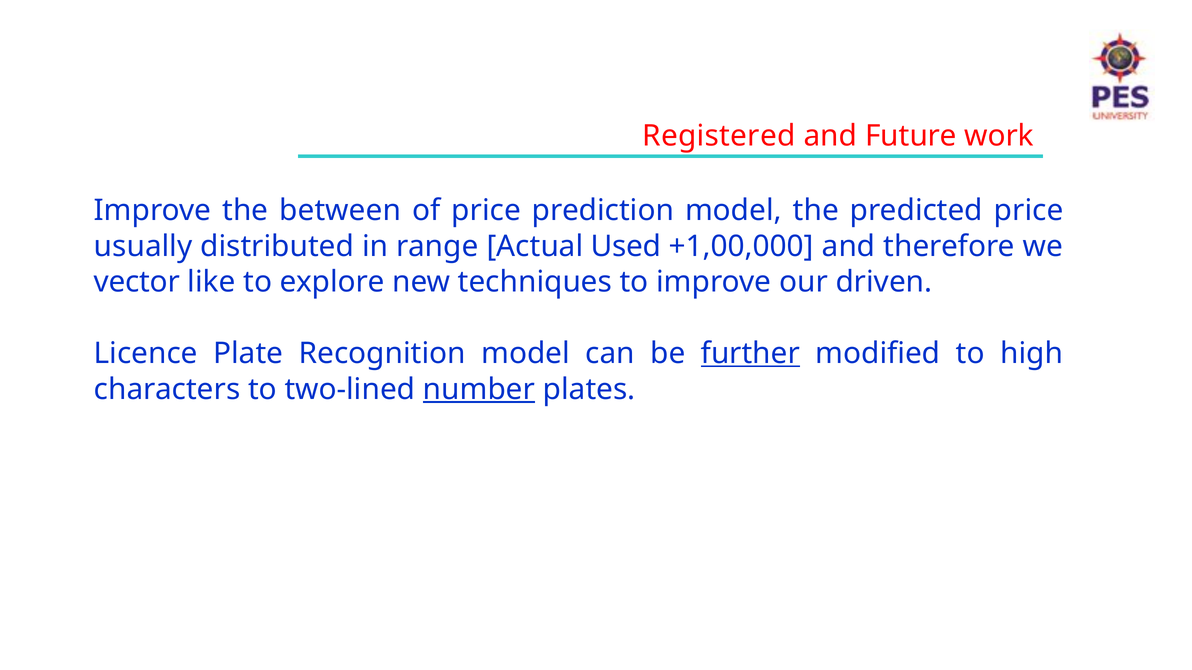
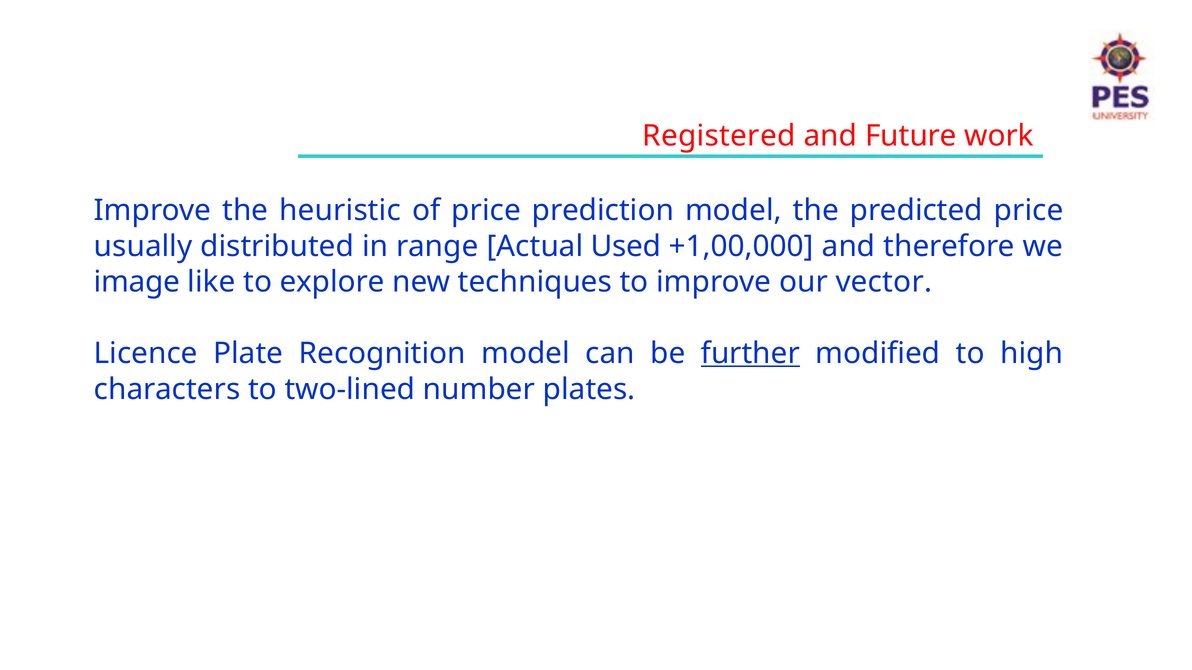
between: between -> heuristic
vector: vector -> image
driven: driven -> vector
number underline: present -> none
